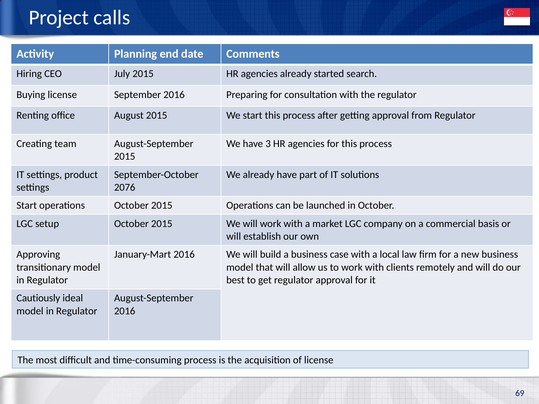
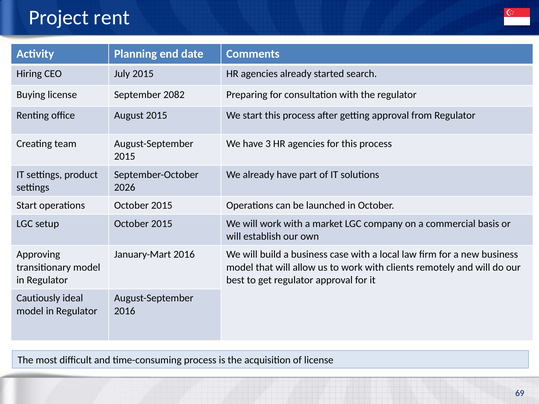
calls: calls -> rent
September 2016: 2016 -> 2082
2076: 2076 -> 2026
